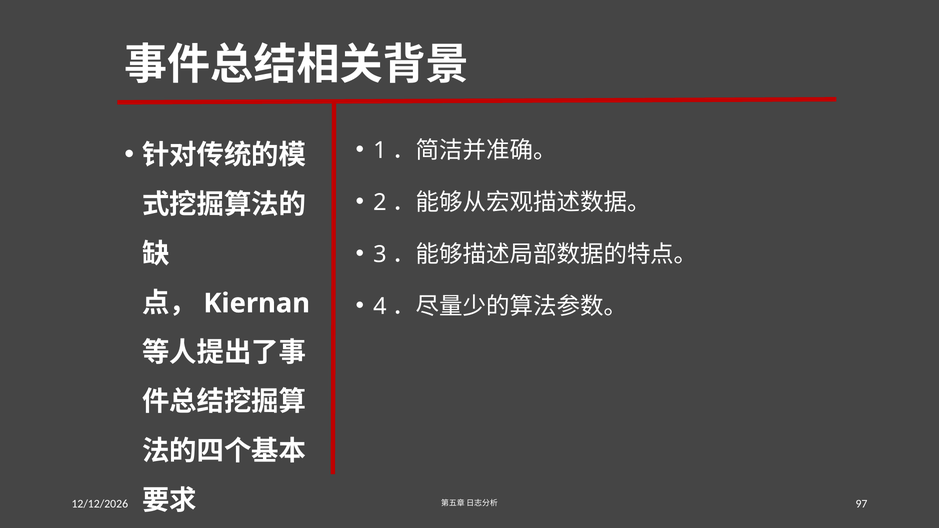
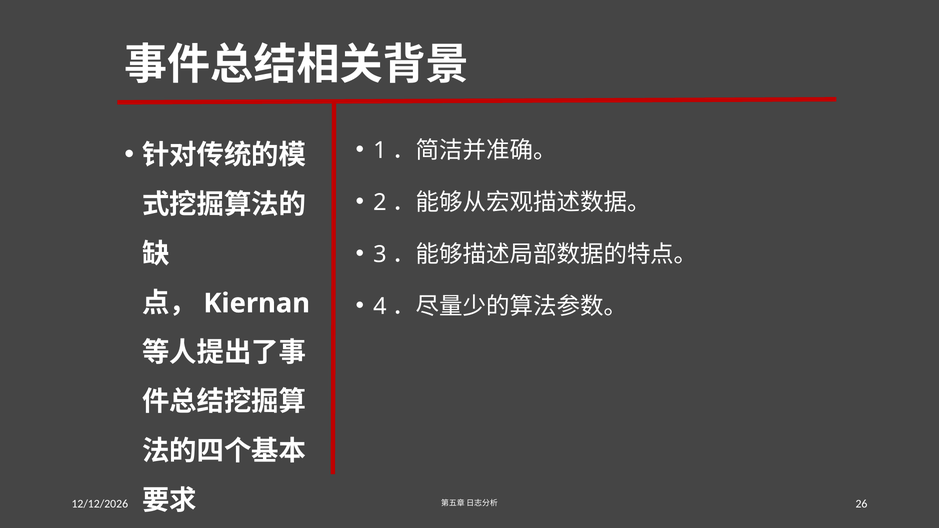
97: 97 -> 26
